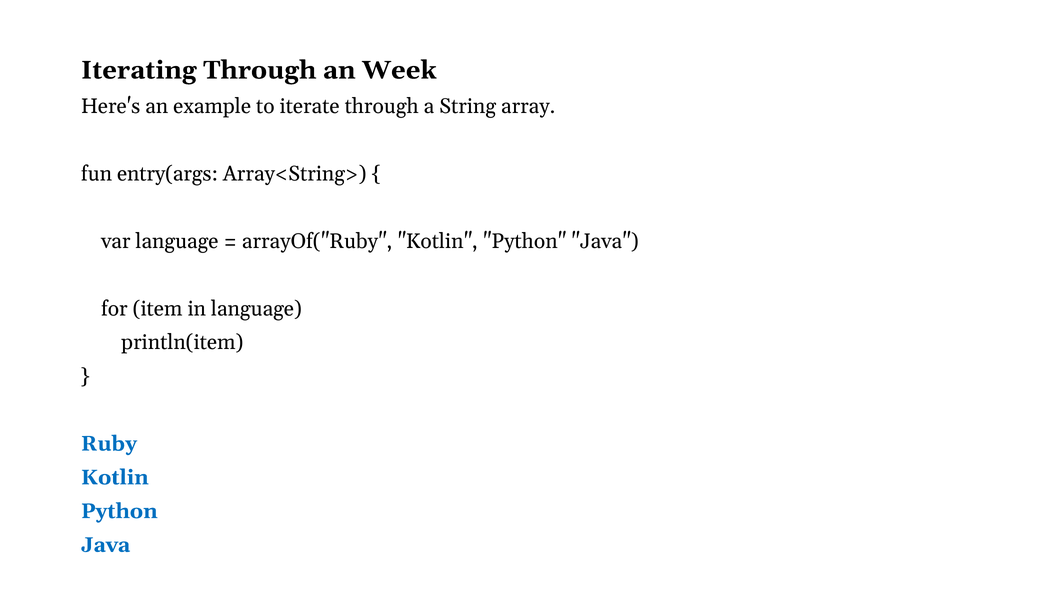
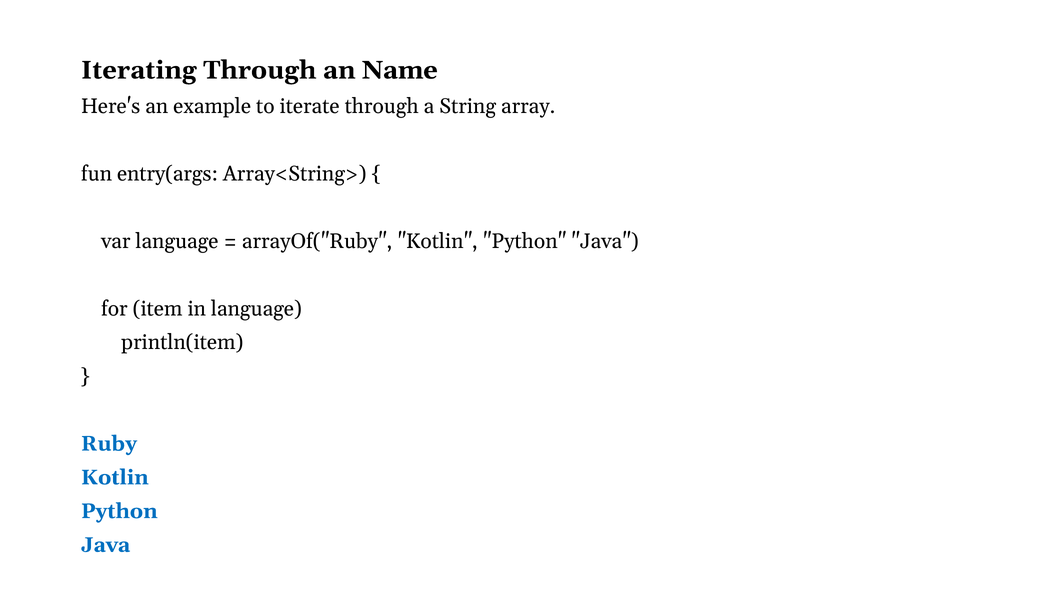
Week: Week -> Name
